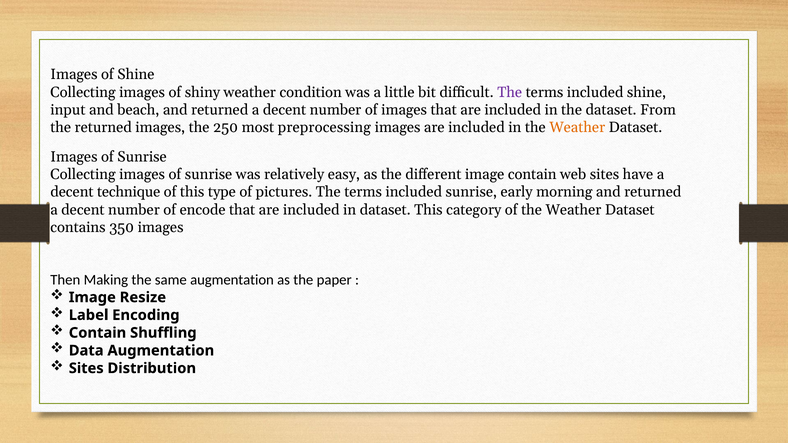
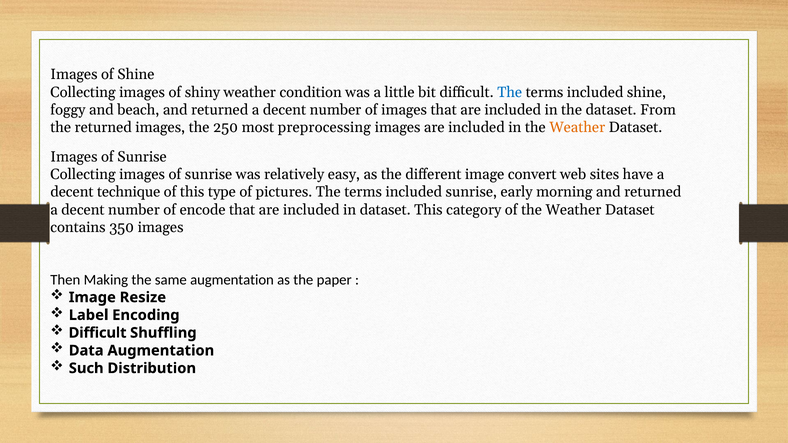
The at (510, 92) colour: purple -> blue
input: input -> foggy
image contain: contain -> convert
Contain at (98, 333): Contain -> Difficult
Sites at (86, 368): Sites -> Such
